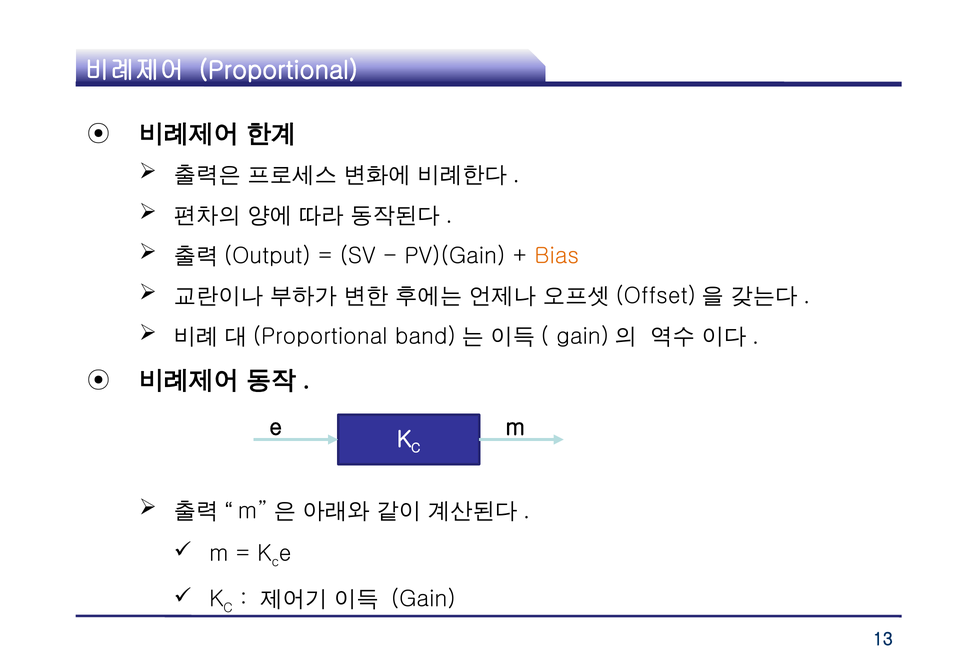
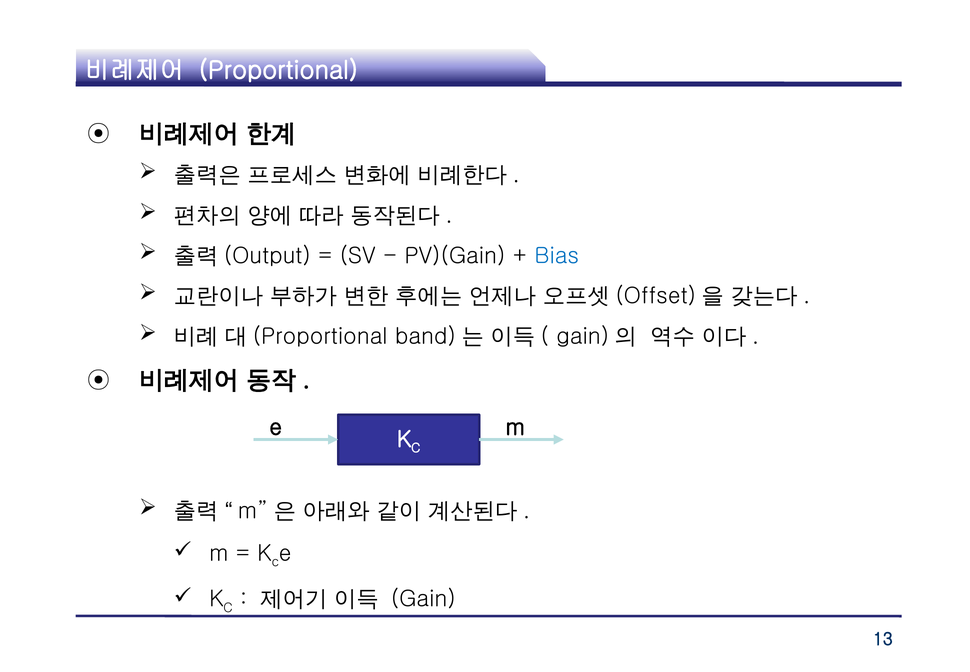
Bias colour: orange -> blue
